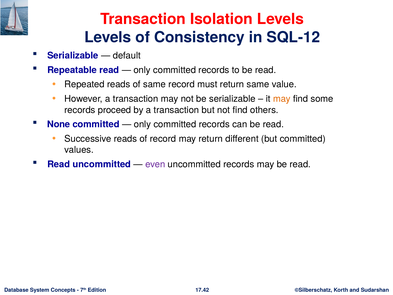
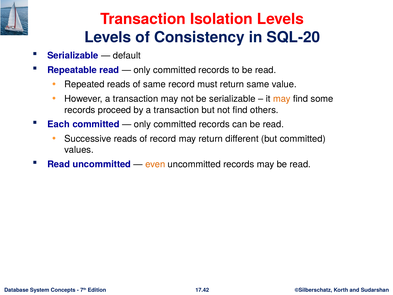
SQL-12: SQL-12 -> SQL-20
None: None -> Each
even colour: purple -> orange
